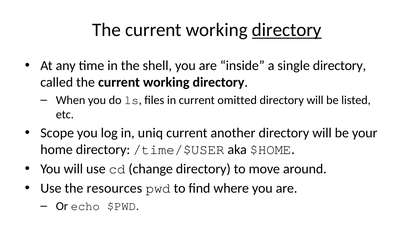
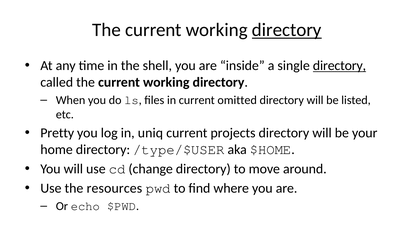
directory at (339, 66) underline: none -> present
Scope: Scope -> Pretty
another: another -> projects
/time/$USER: /time/$USER -> /type/$USER
